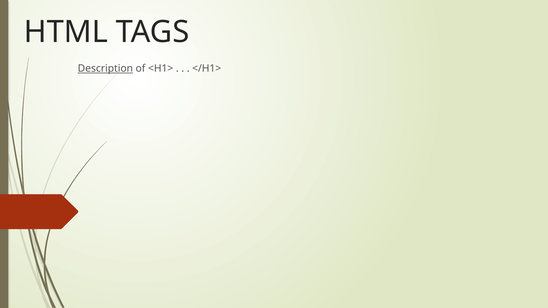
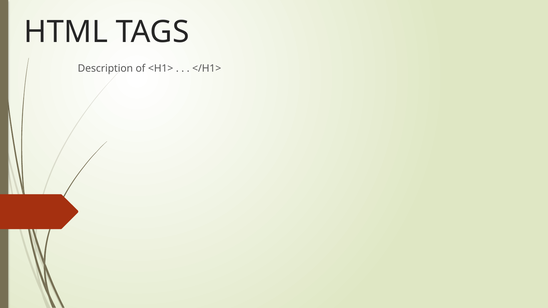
Description underline: present -> none
